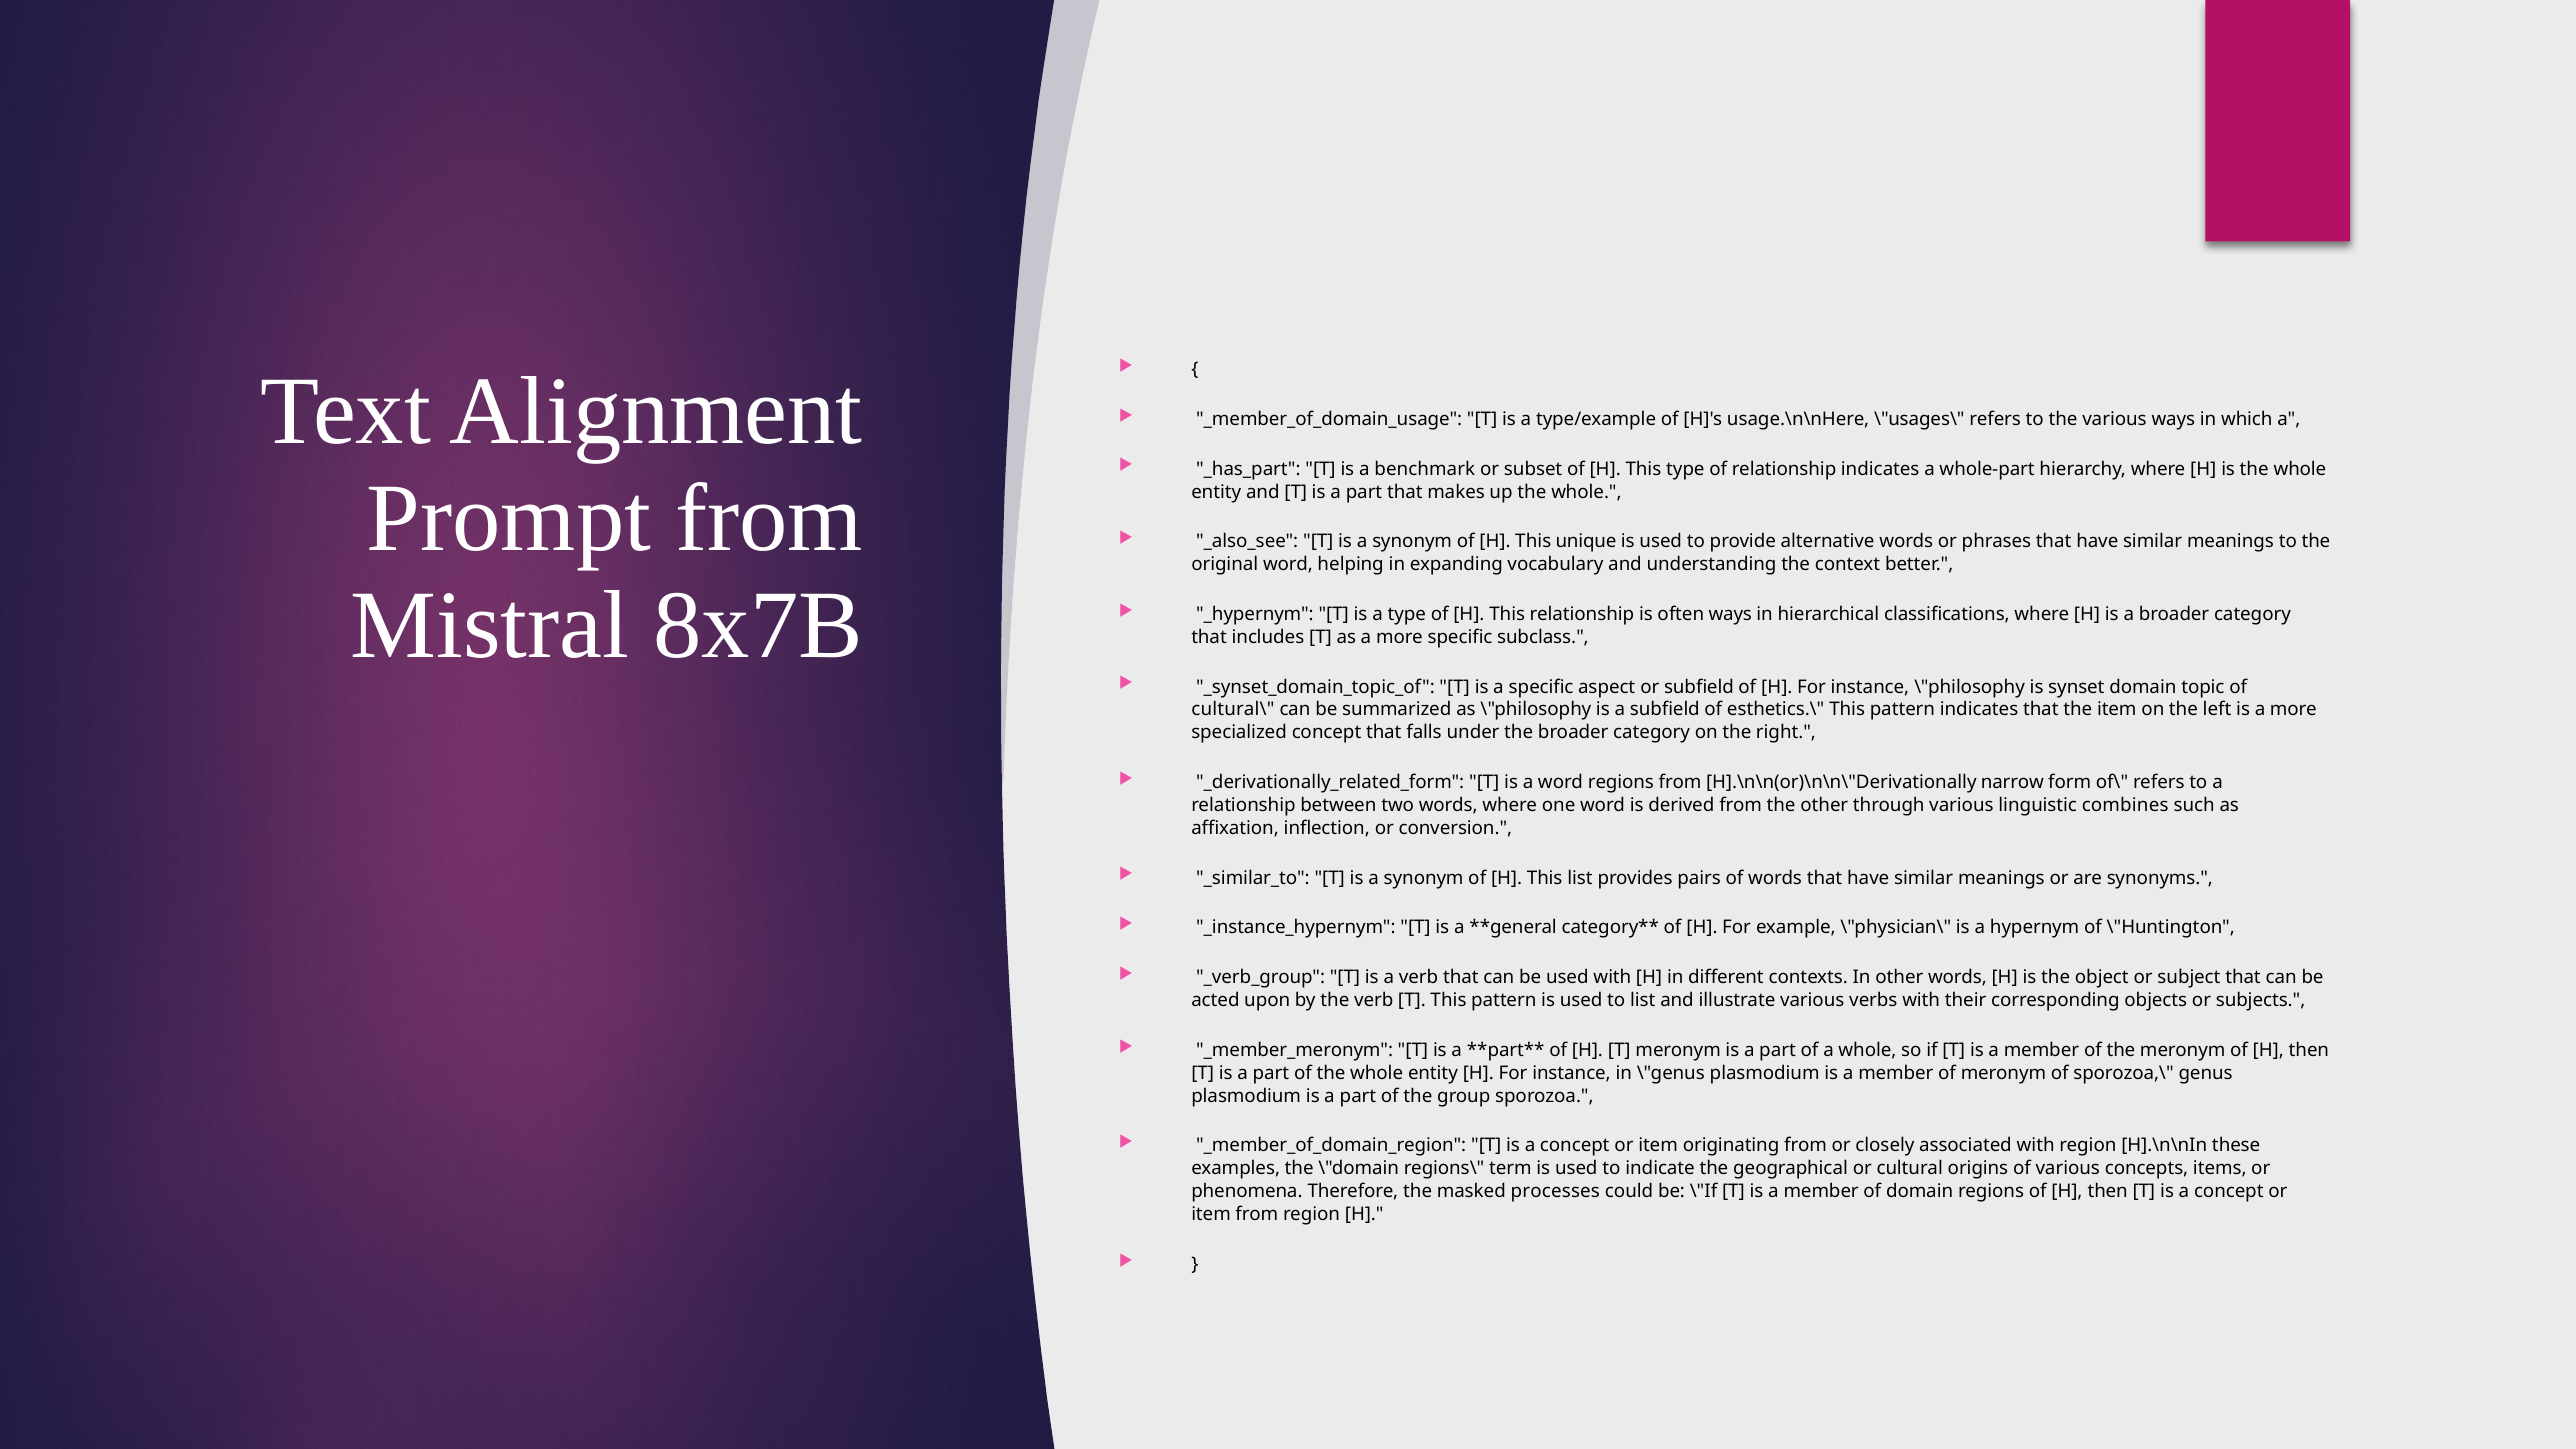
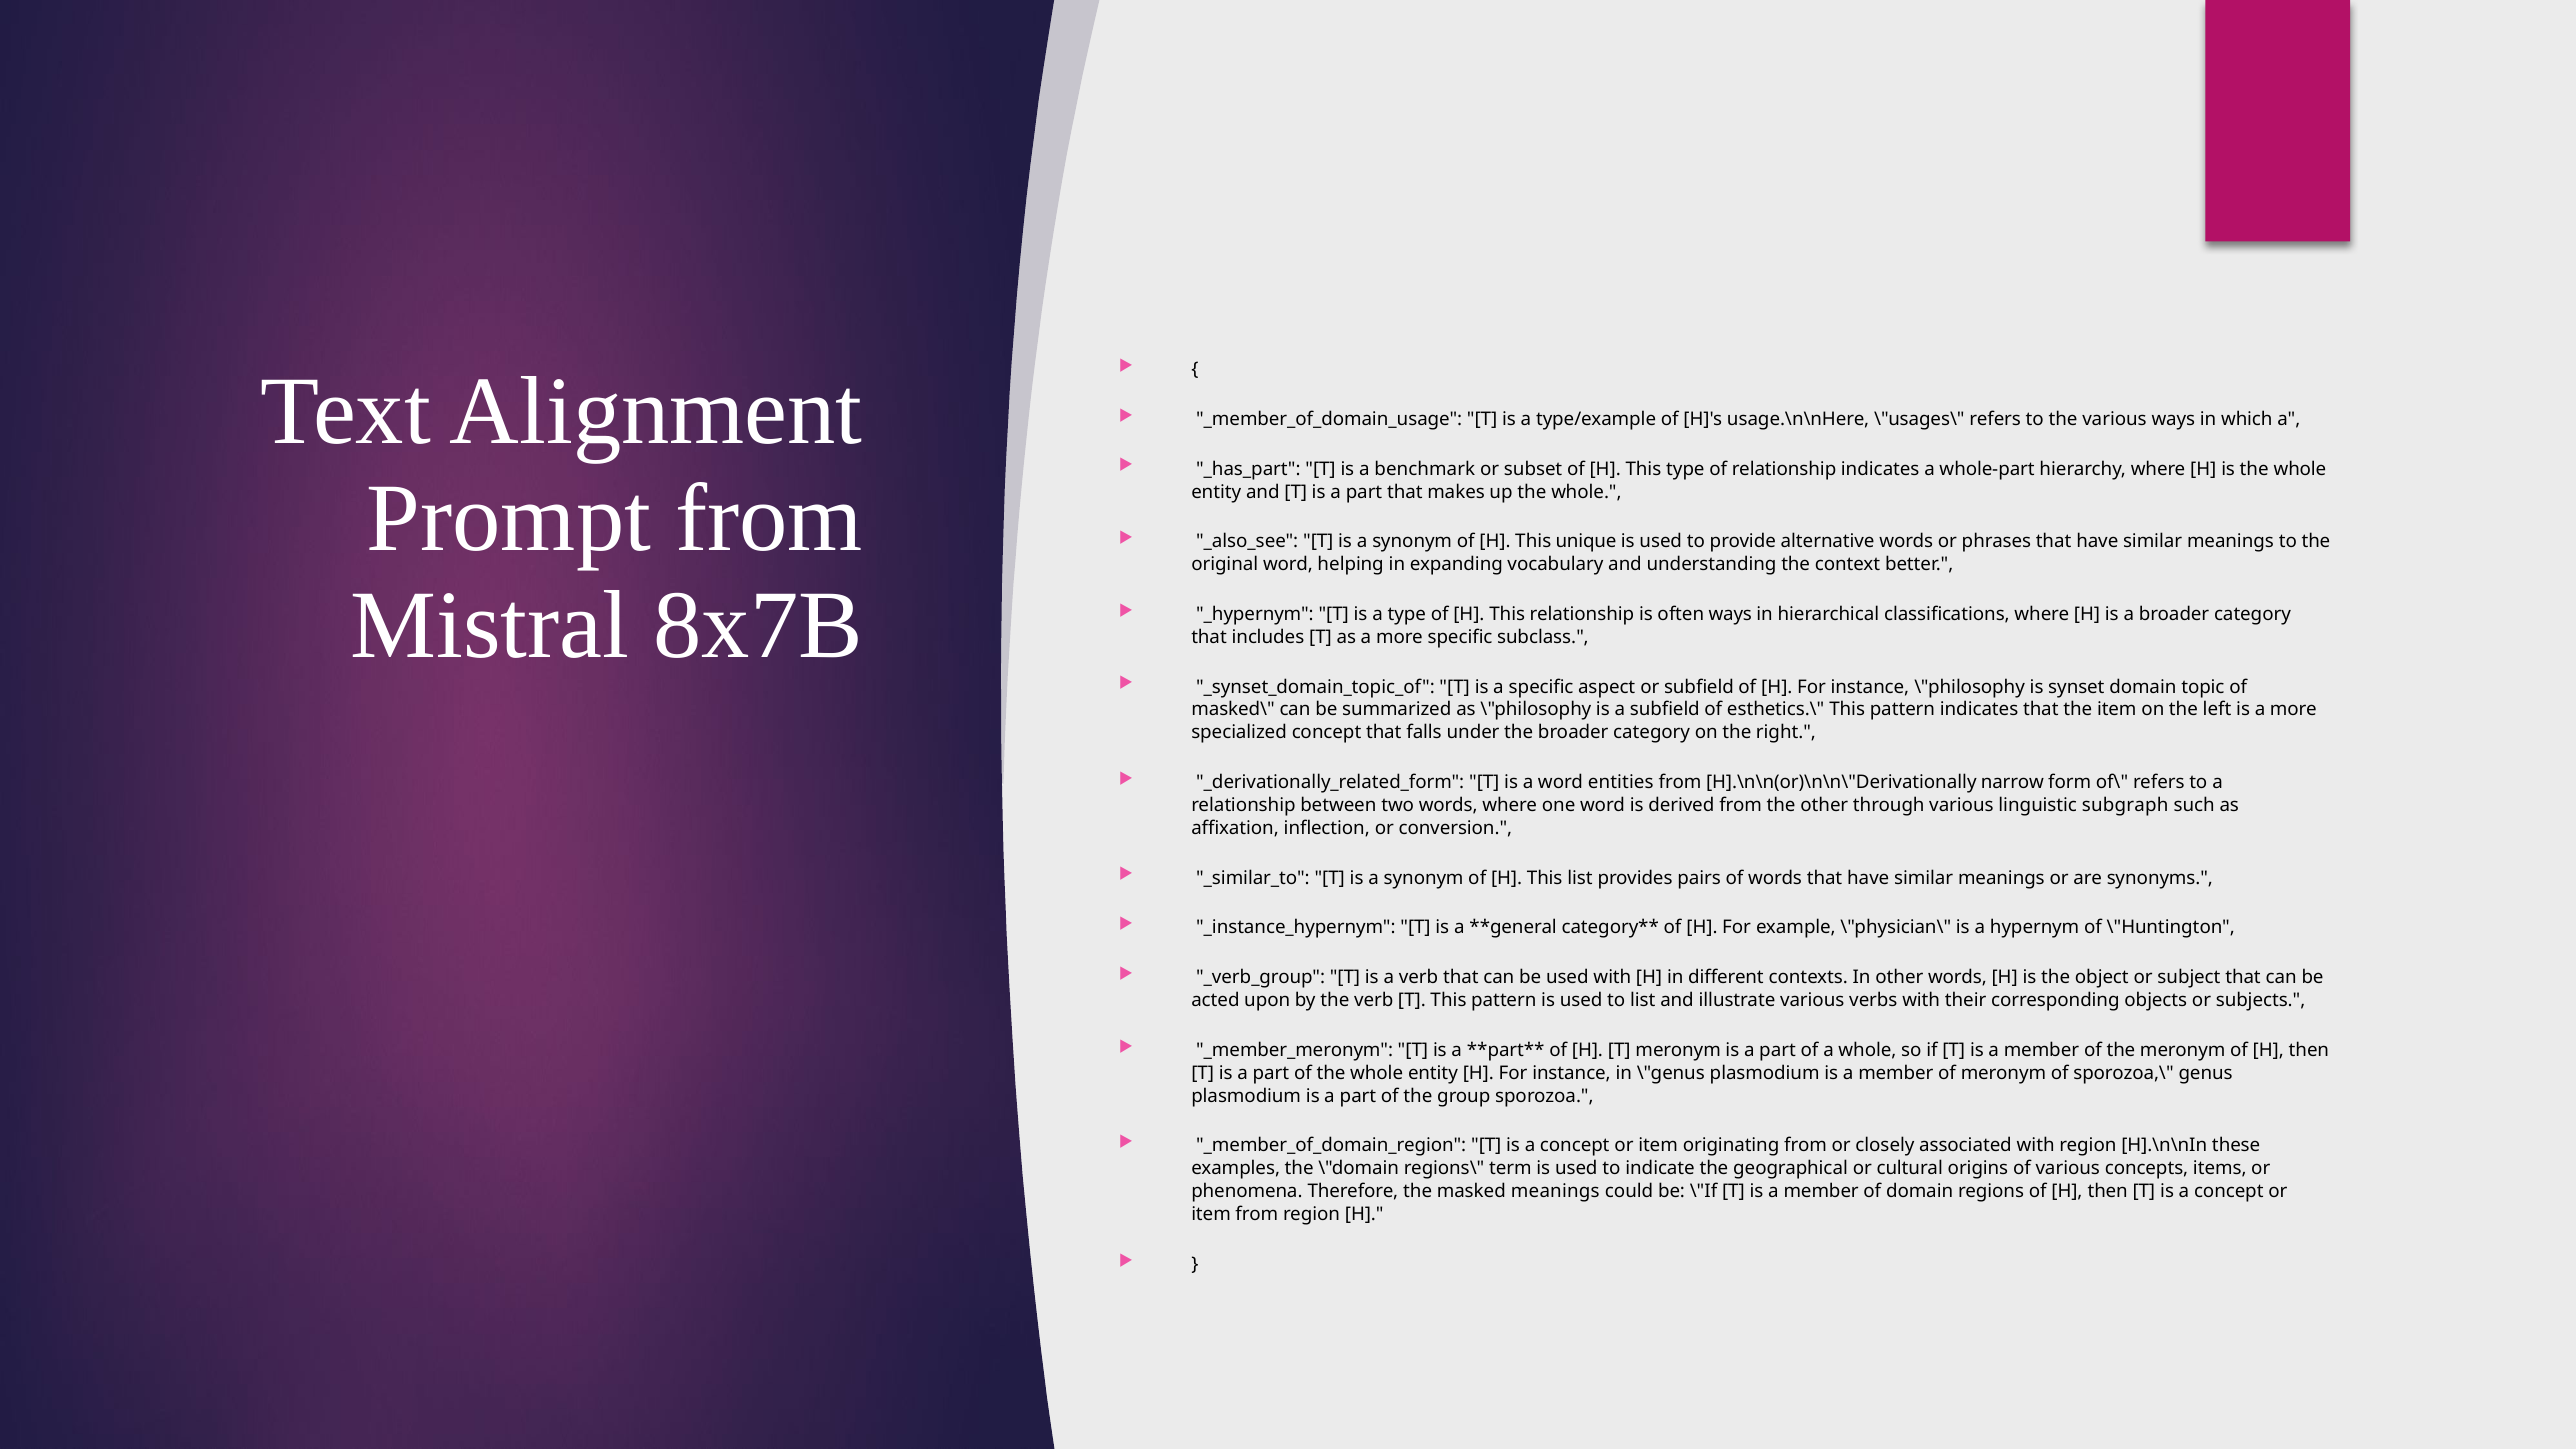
cultural\: cultural\ -> masked\
word regions: regions -> entities
combines: combines -> subgraph
masked processes: processes -> meanings
